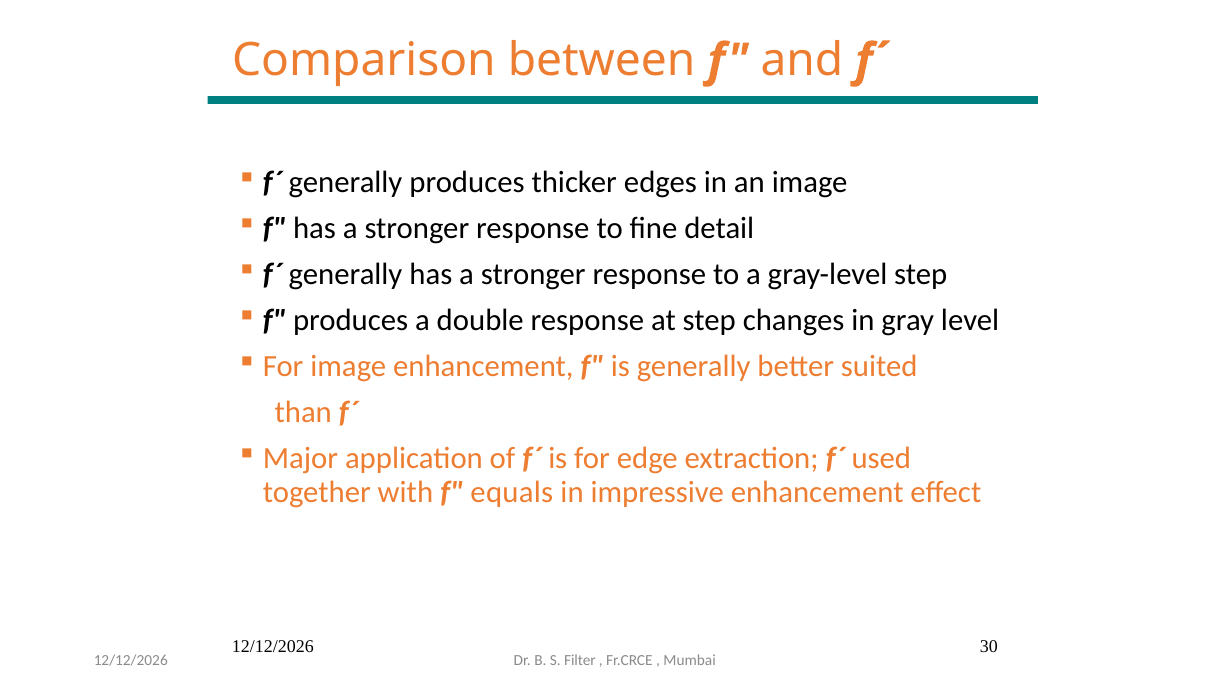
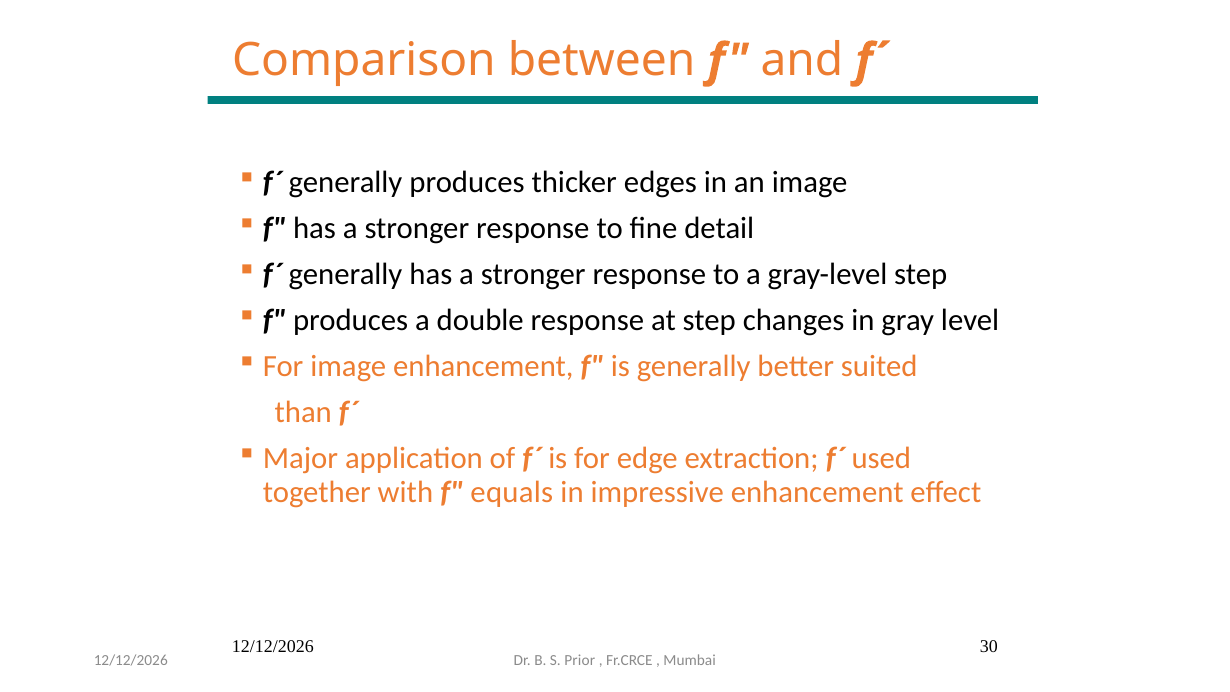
Filter: Filter -> Prior
